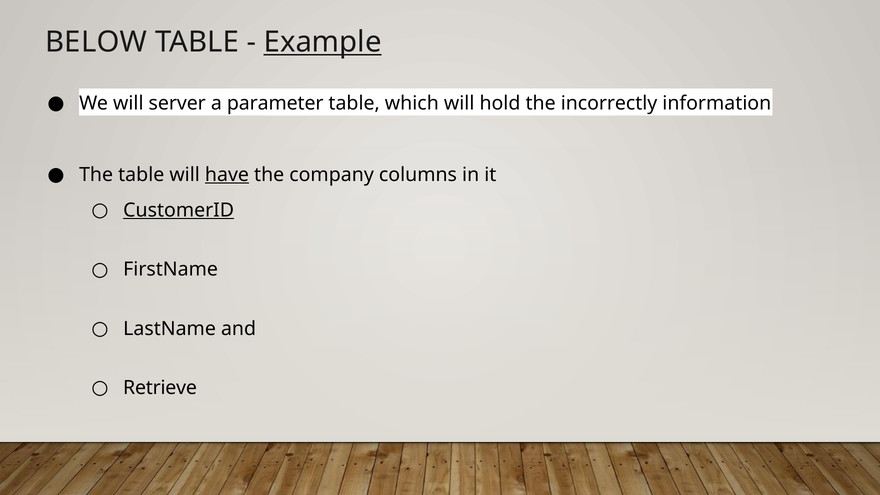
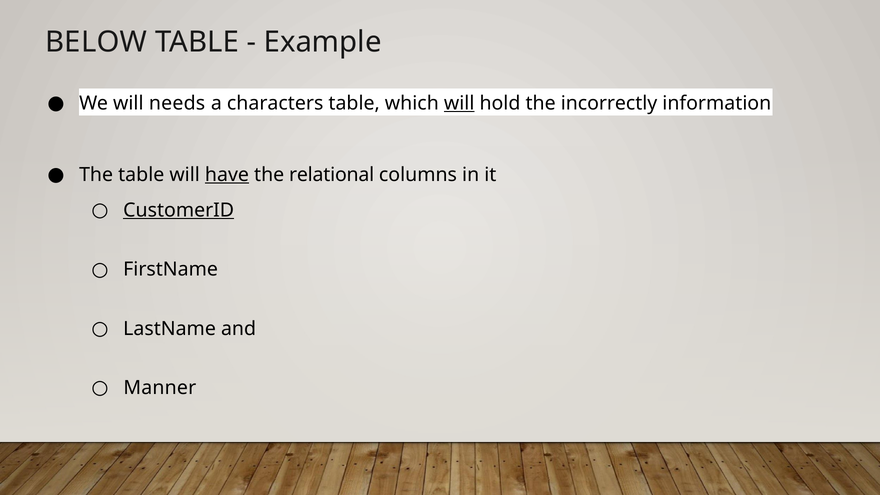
Example underline: present -> none
server: server -> needs
parameter: parameter -> characters
will at (459, 103) underline: none -> present
company: company -> relational
Retrieve: Retrieve -> Manner
